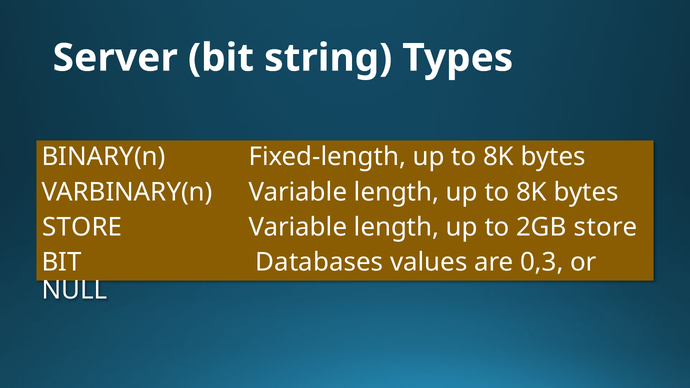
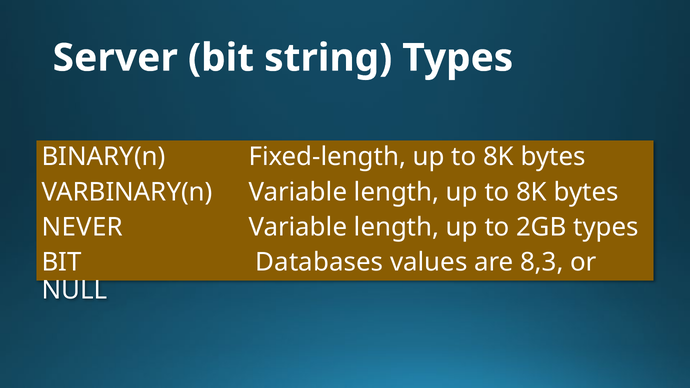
STORE at (82, 227): STORE -> NEVER
2GB store: store -> types
0,3: 0,3 -> 8,3
